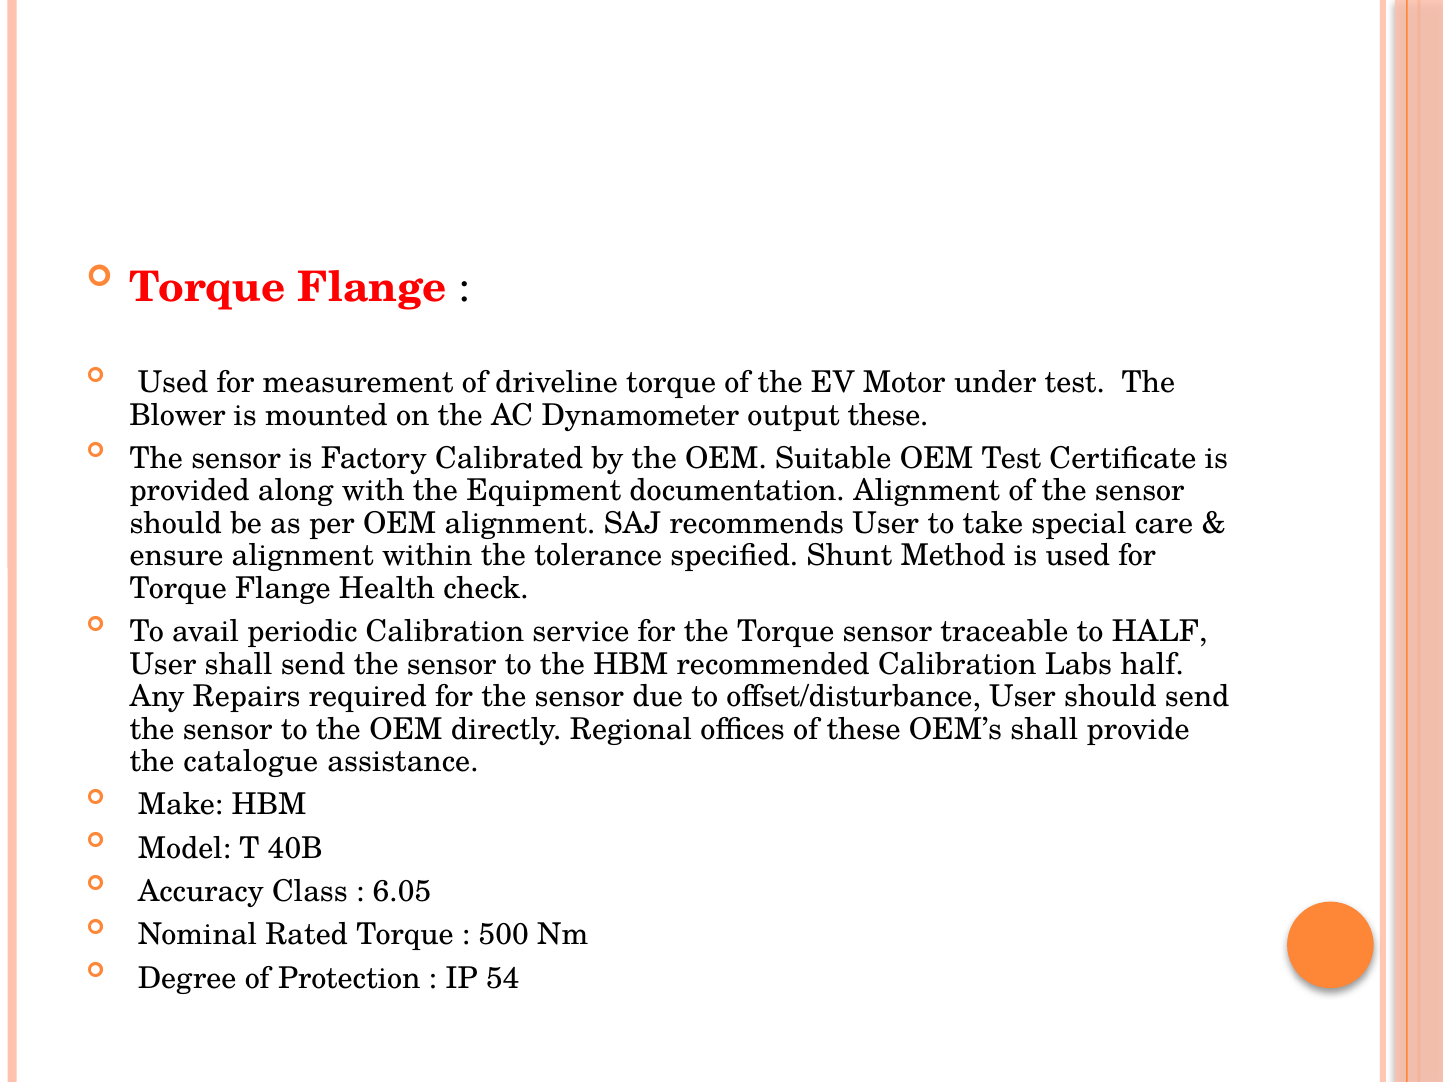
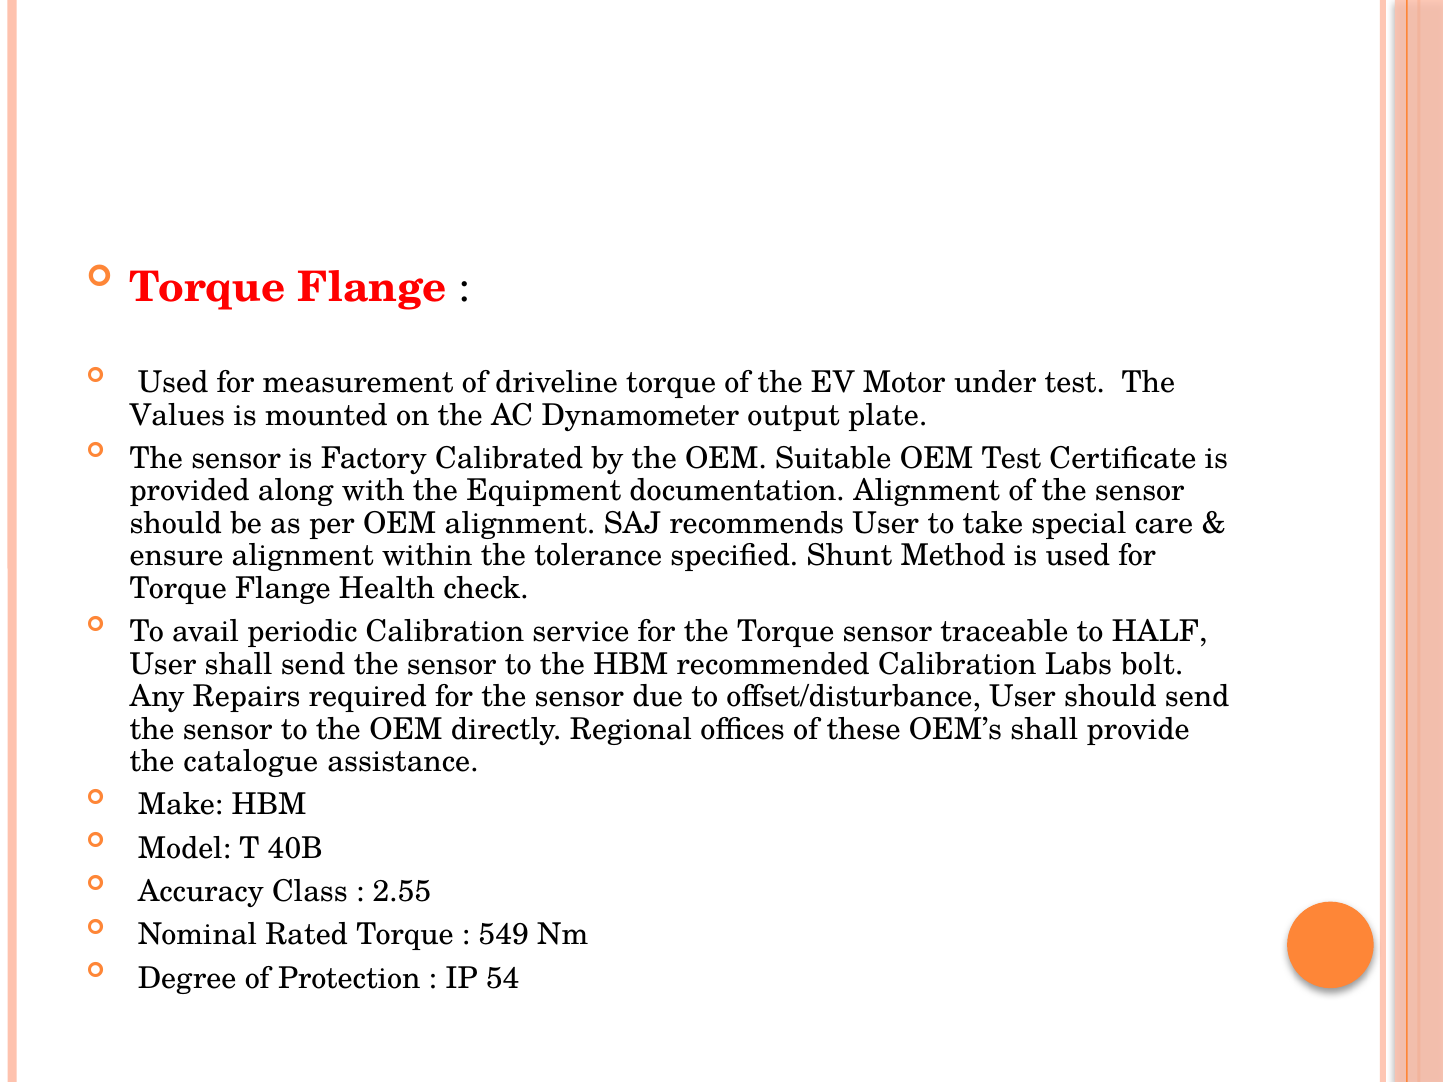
Blower: Blower -> Values
output these: these -> plate
Labs half: half -> bolt
6.05: 6.05 -> 2.55
500: 500 -> 549
